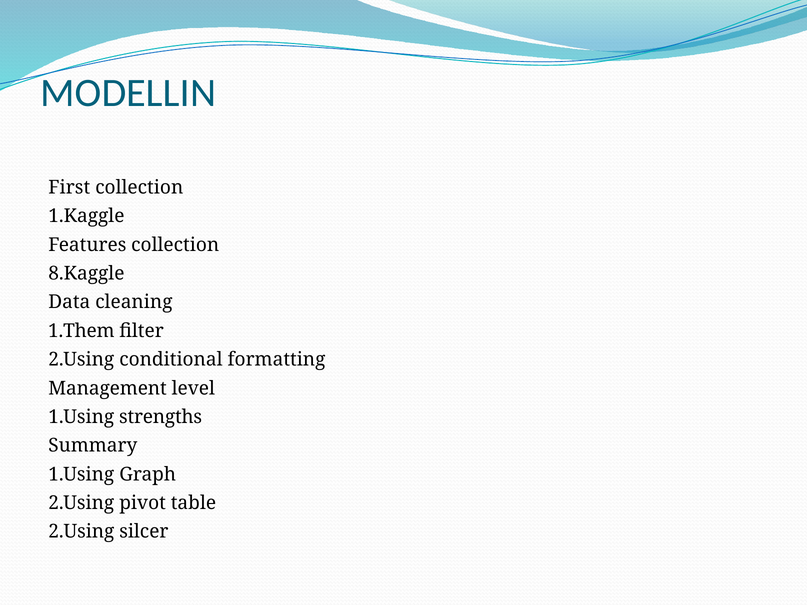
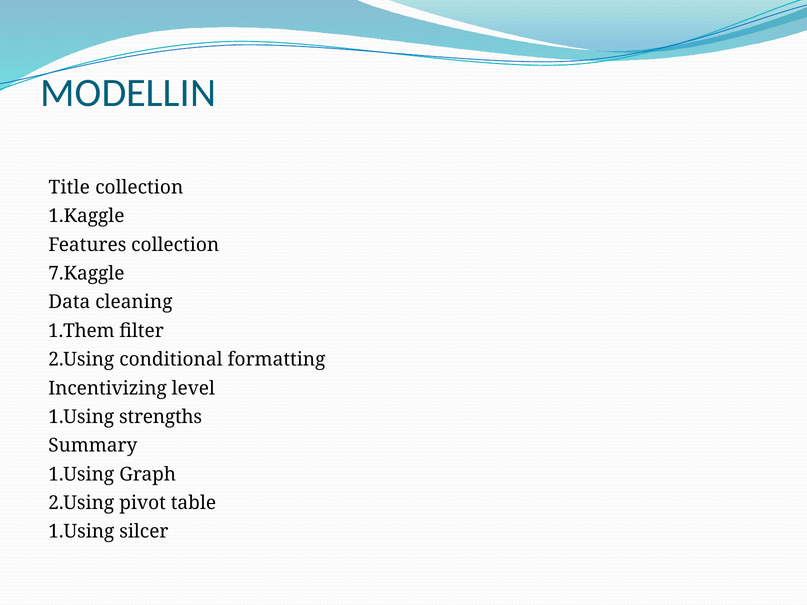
First: First -> Title
8.Kaggle: 8.Kaggle -> 7.Kaggle
Management: Management -> Incentivizing
2.Using at (81, 532): 2.Using -> 1.Using
